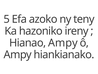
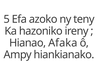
Hianao Ampy: Ampy -> Afaka
